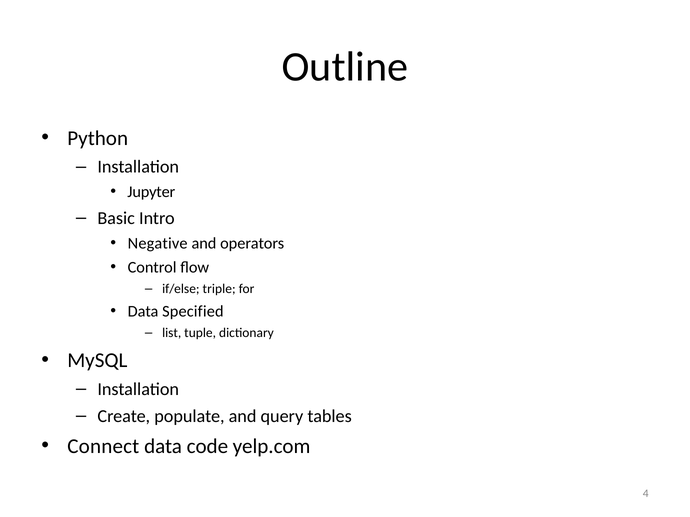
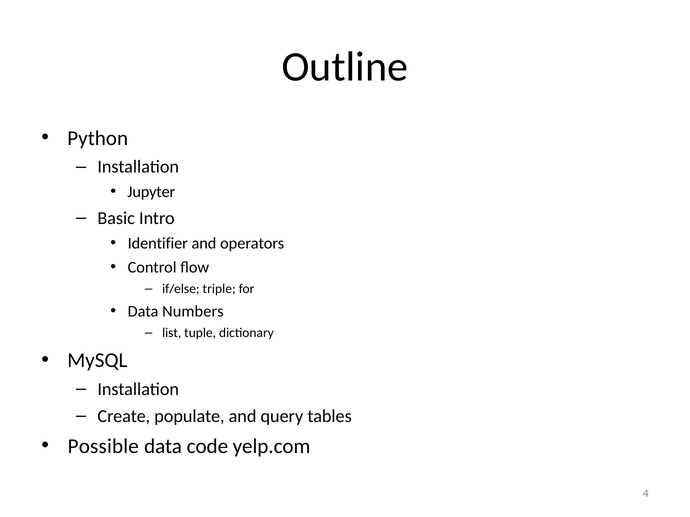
Negative: Negative -> Identifier
Specified: Specified -> Numbers
Connect: Connect -> Possible
